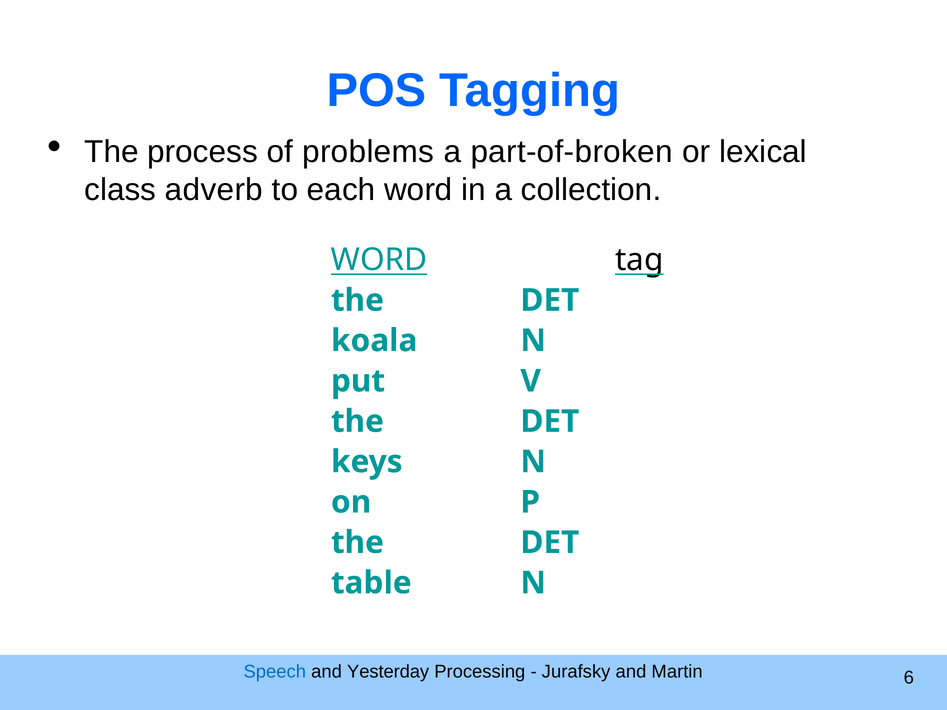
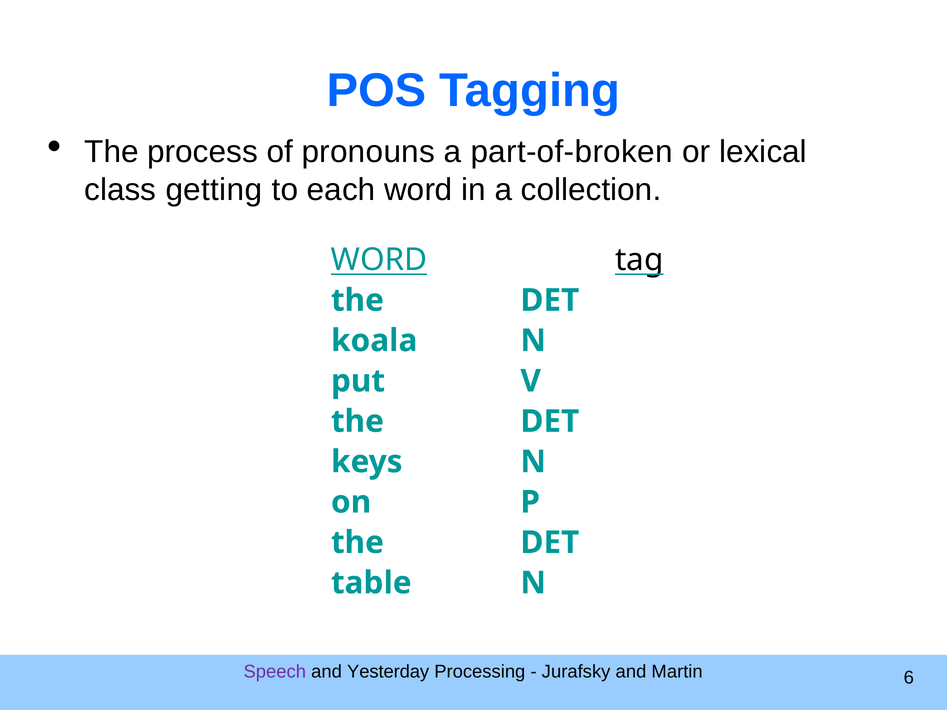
problems: problems -> pronouns
adverb: adverb -> getting
Speech colour: blue -> purple
